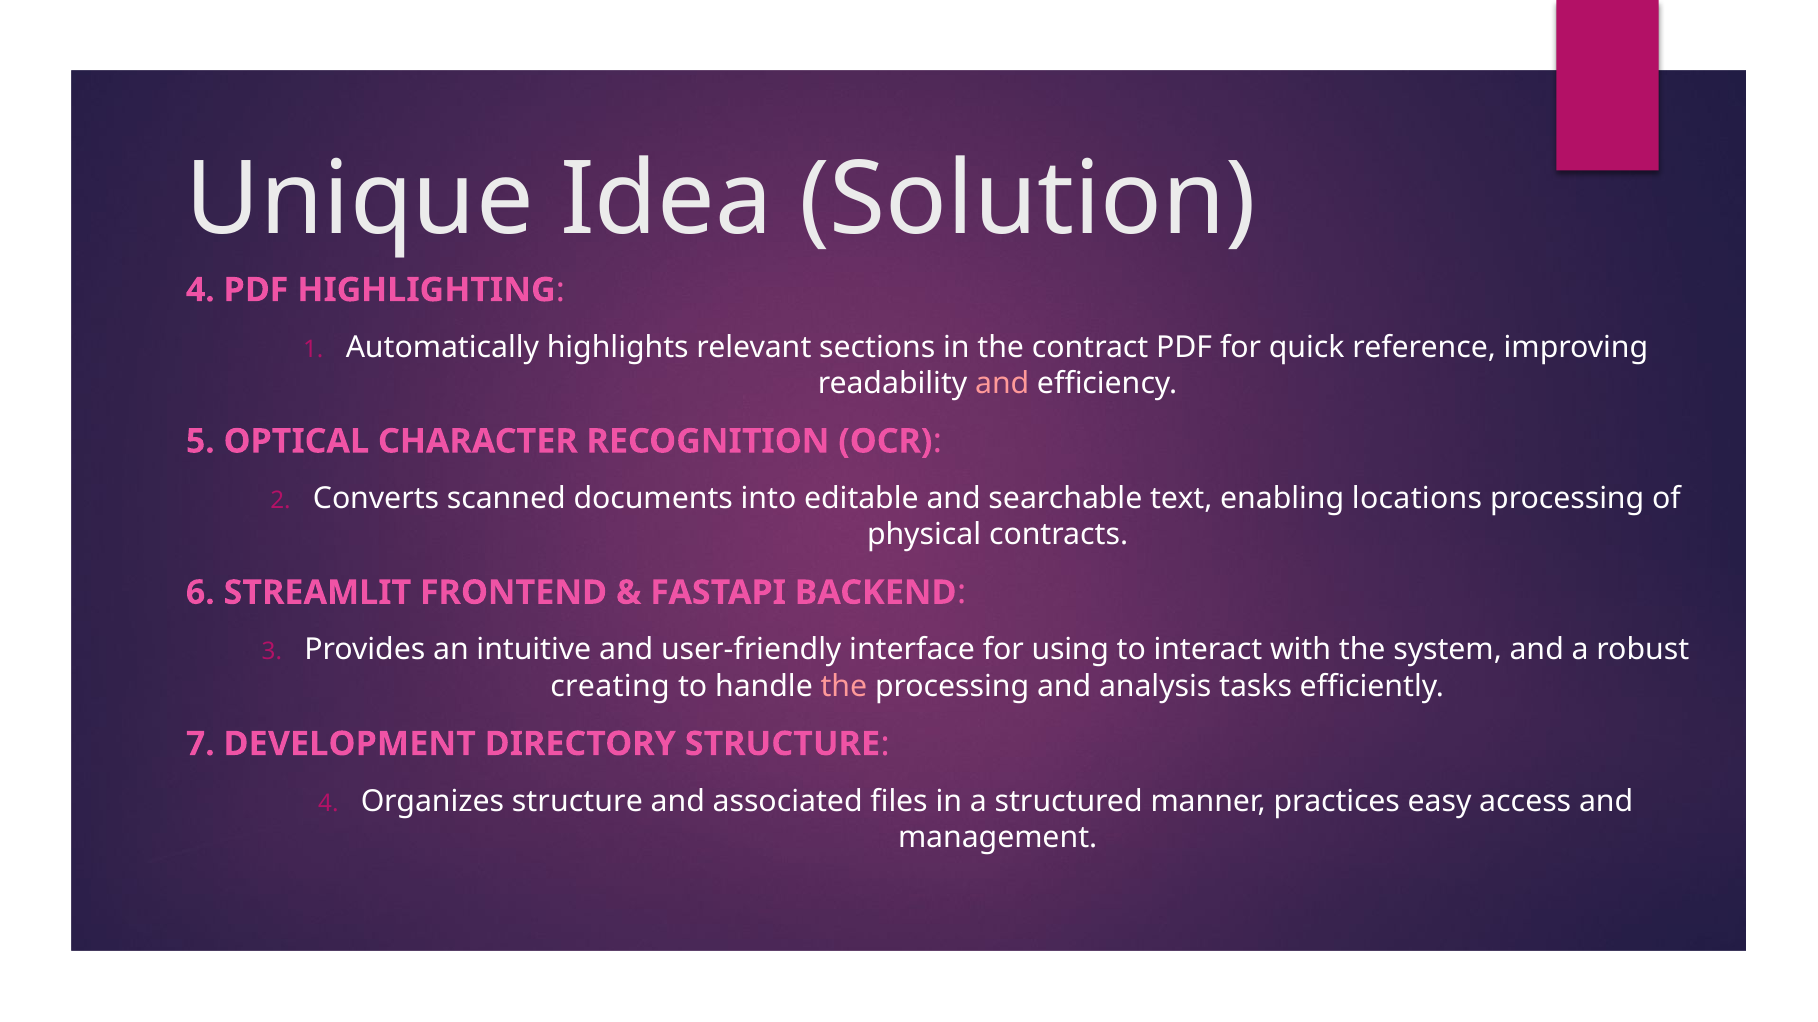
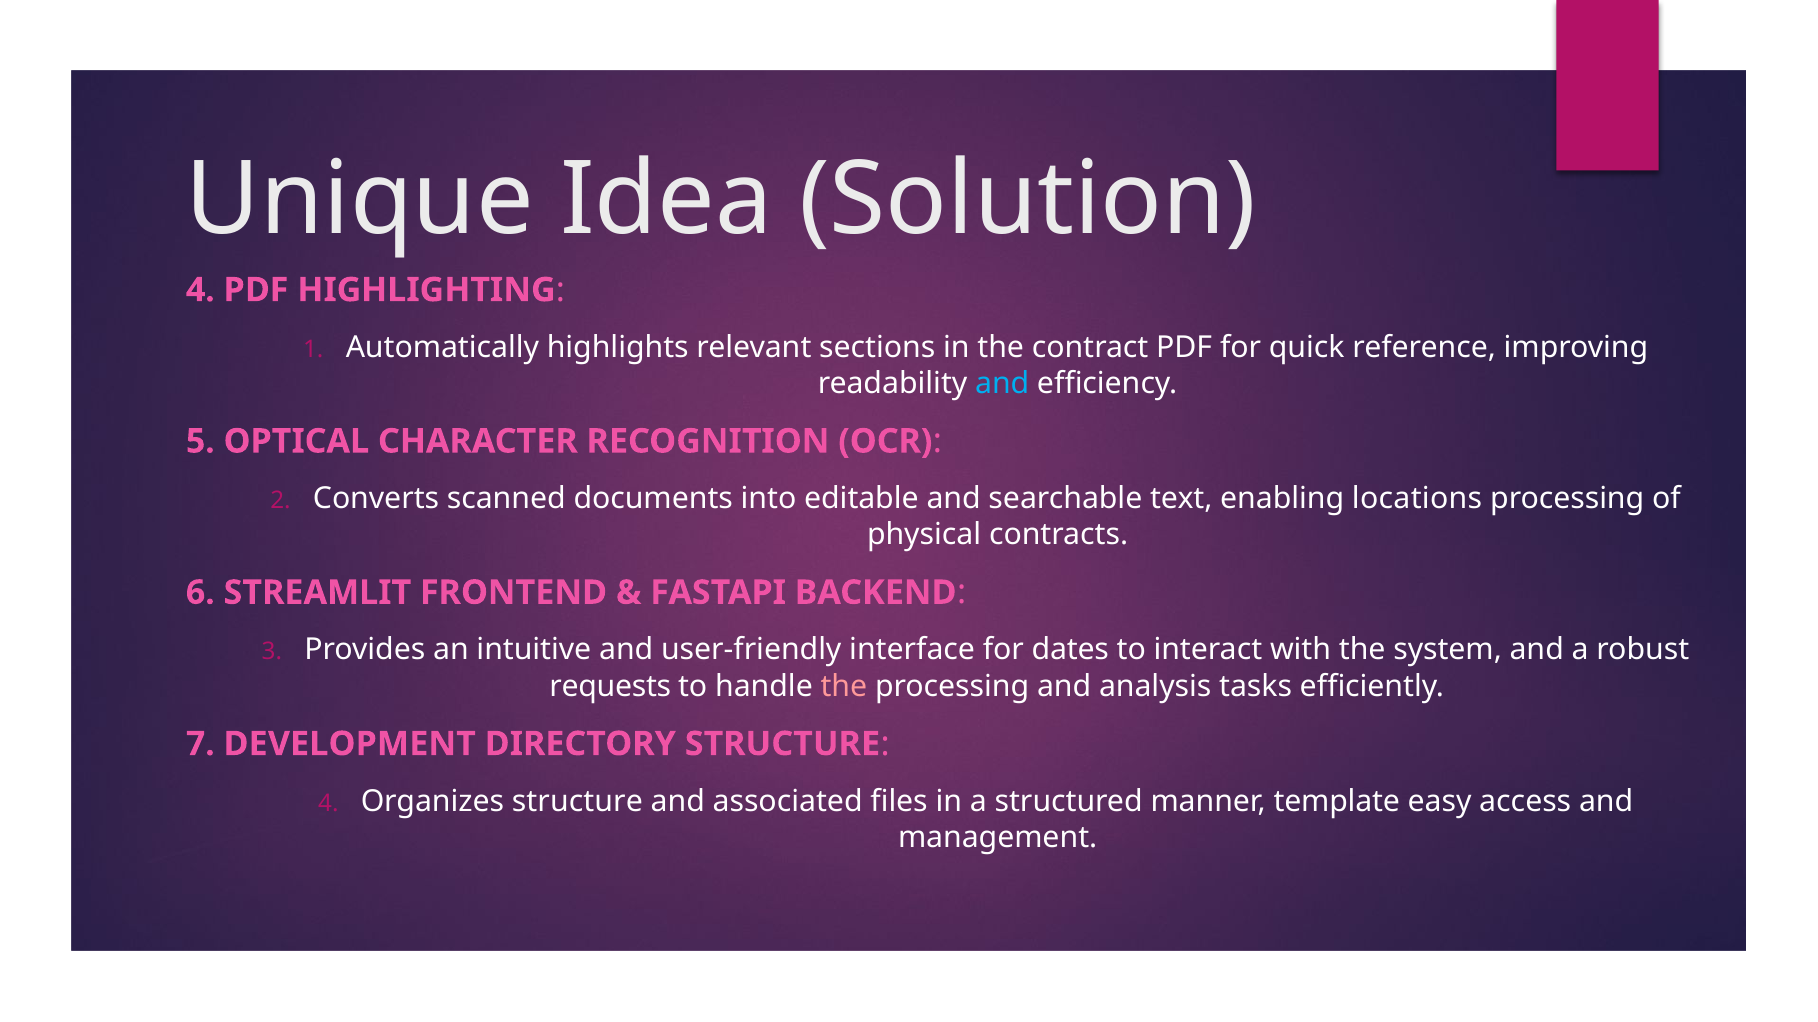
and at (1002, 384) colour: pink -> light blue
using: using -> dates
creating: creating -> requests
practices: practices -> template
